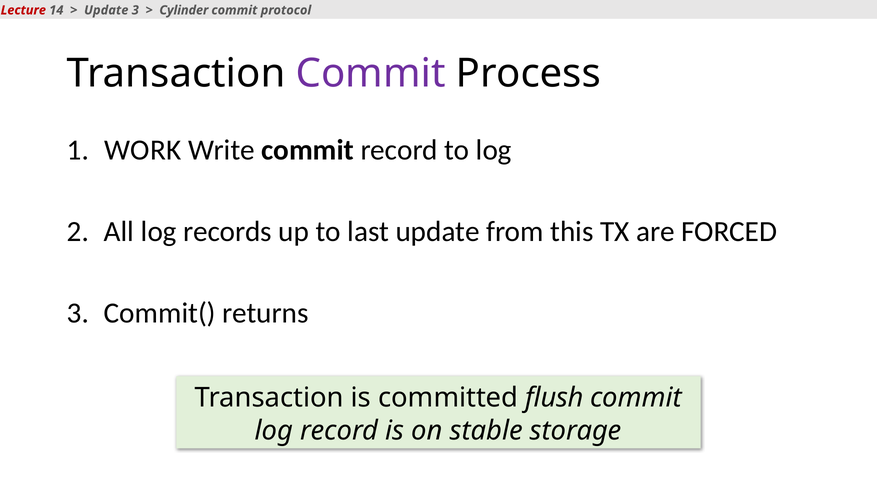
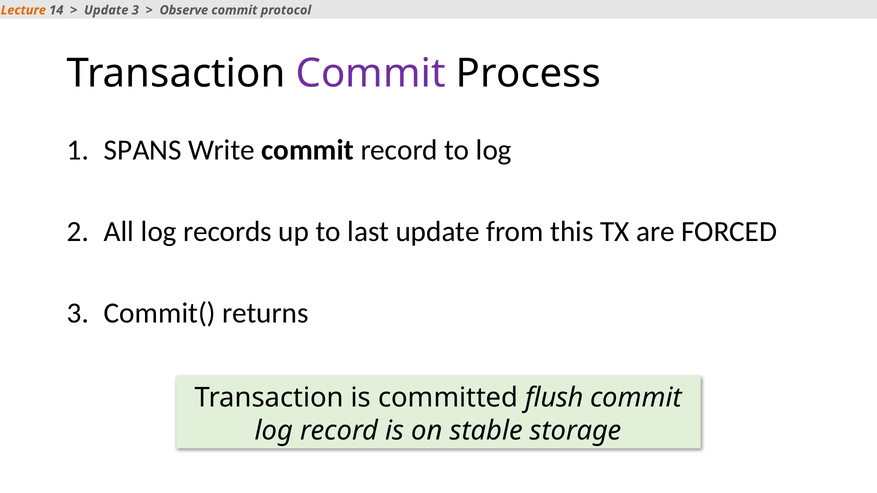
Lecture colour: red -> orange
Cylinder: Cylinder -> Observe
WORK: WORK -> SPANS
